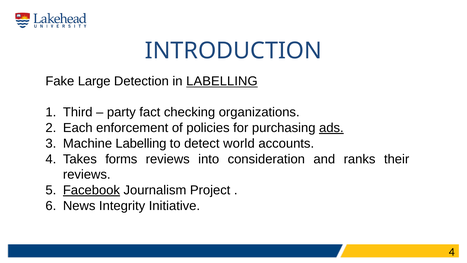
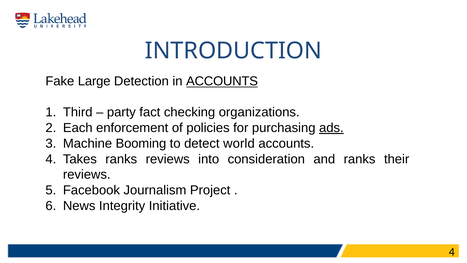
in LABELLING: LABELLING -> ACCOUNTS
Machine Labelling: Labelling -> Booming
Takes forms: forms -> ranks
Facebook underline: present -> none
